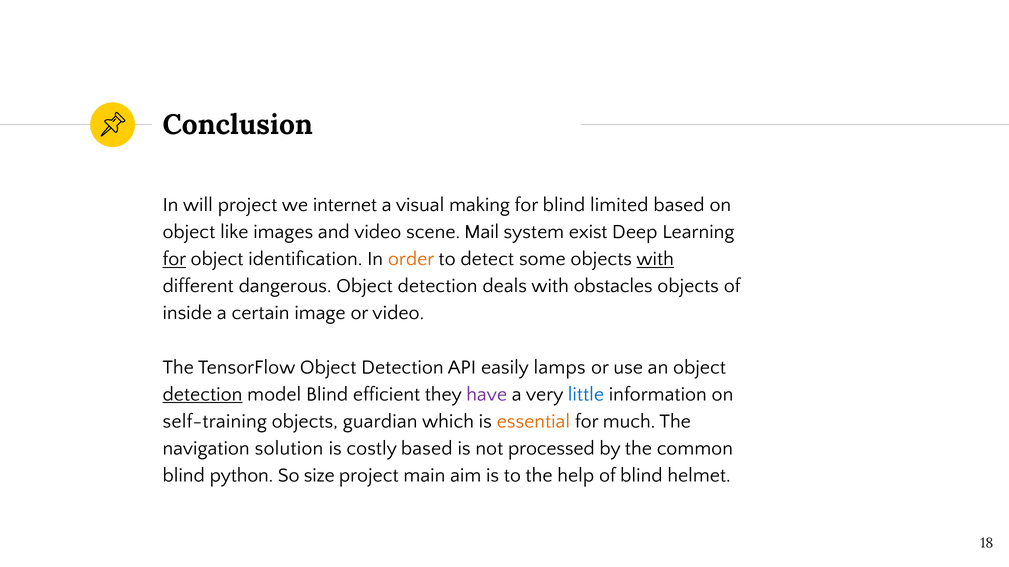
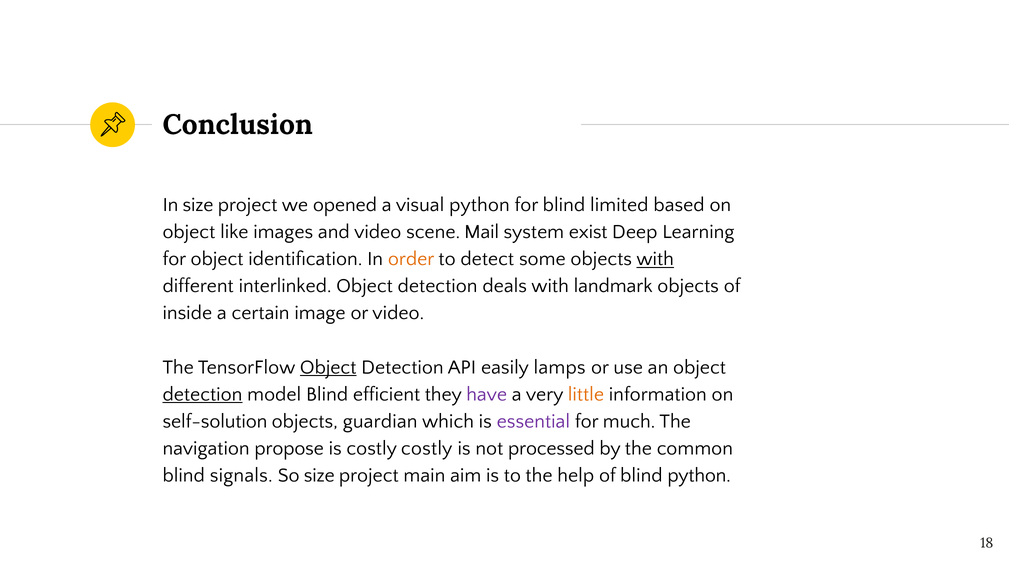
In will: will -> size
internet: internet -> opened
visual making: making -> python
for at (174, 259) underline: present -> none
dangerous: dangerous -> interlinked
obstacles: obstacles -> landmark
Object at (328, 367) underline: none -> present
little colour: blue -> orange
self-training: self-training -> self-solution
essential colour: orange -> purple
solution: solution -> propose
costly based: based -> costly
python: python -> signals
blind helmet: helmet -> python
